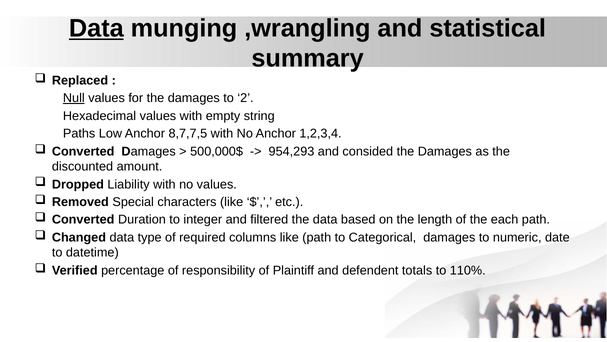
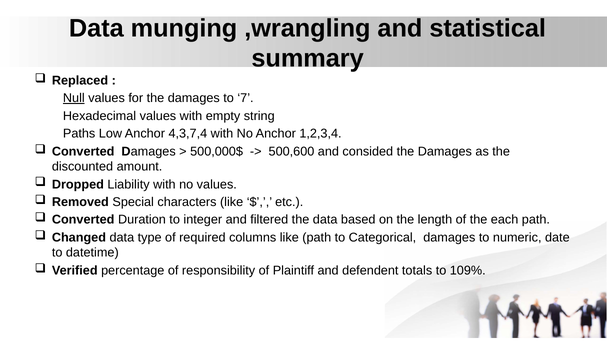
Data at (96, 28) underline: present -> none
2: 2 -> 7
8,7,7,5: 8,7,7,5 -> 4,3,7,4
954,293: 954,293 -> 500,600
110%: 110% -> 109%
